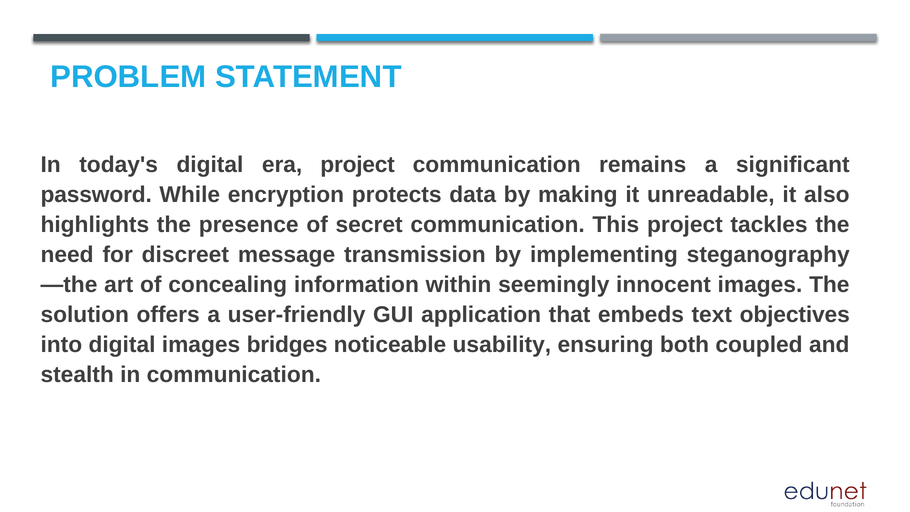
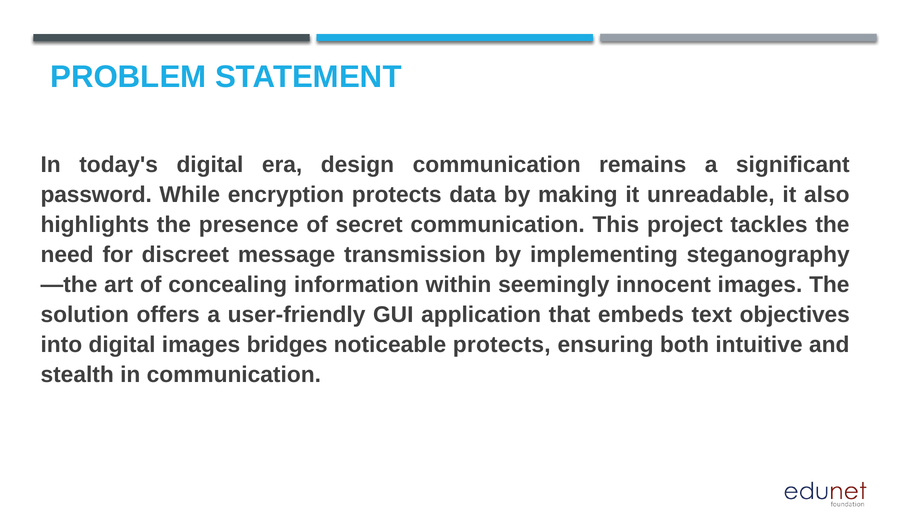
era project: project -> design
noticeable usability: usability -> protects
coupled: coupled -> intuitive
